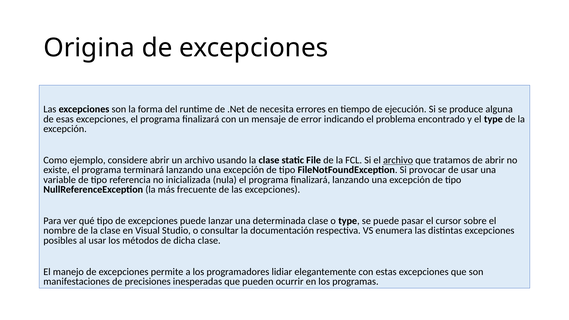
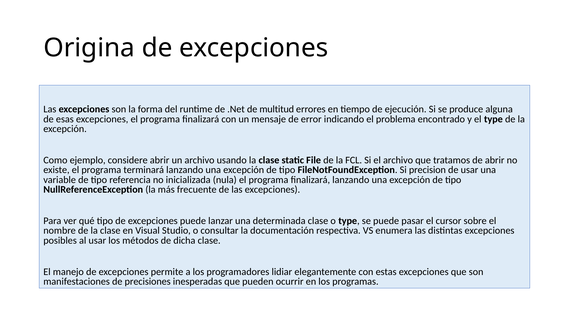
necesita: necesita -> multitud
archivo at (398, 160) underline: present -> none
provocar: provocar -> precision
